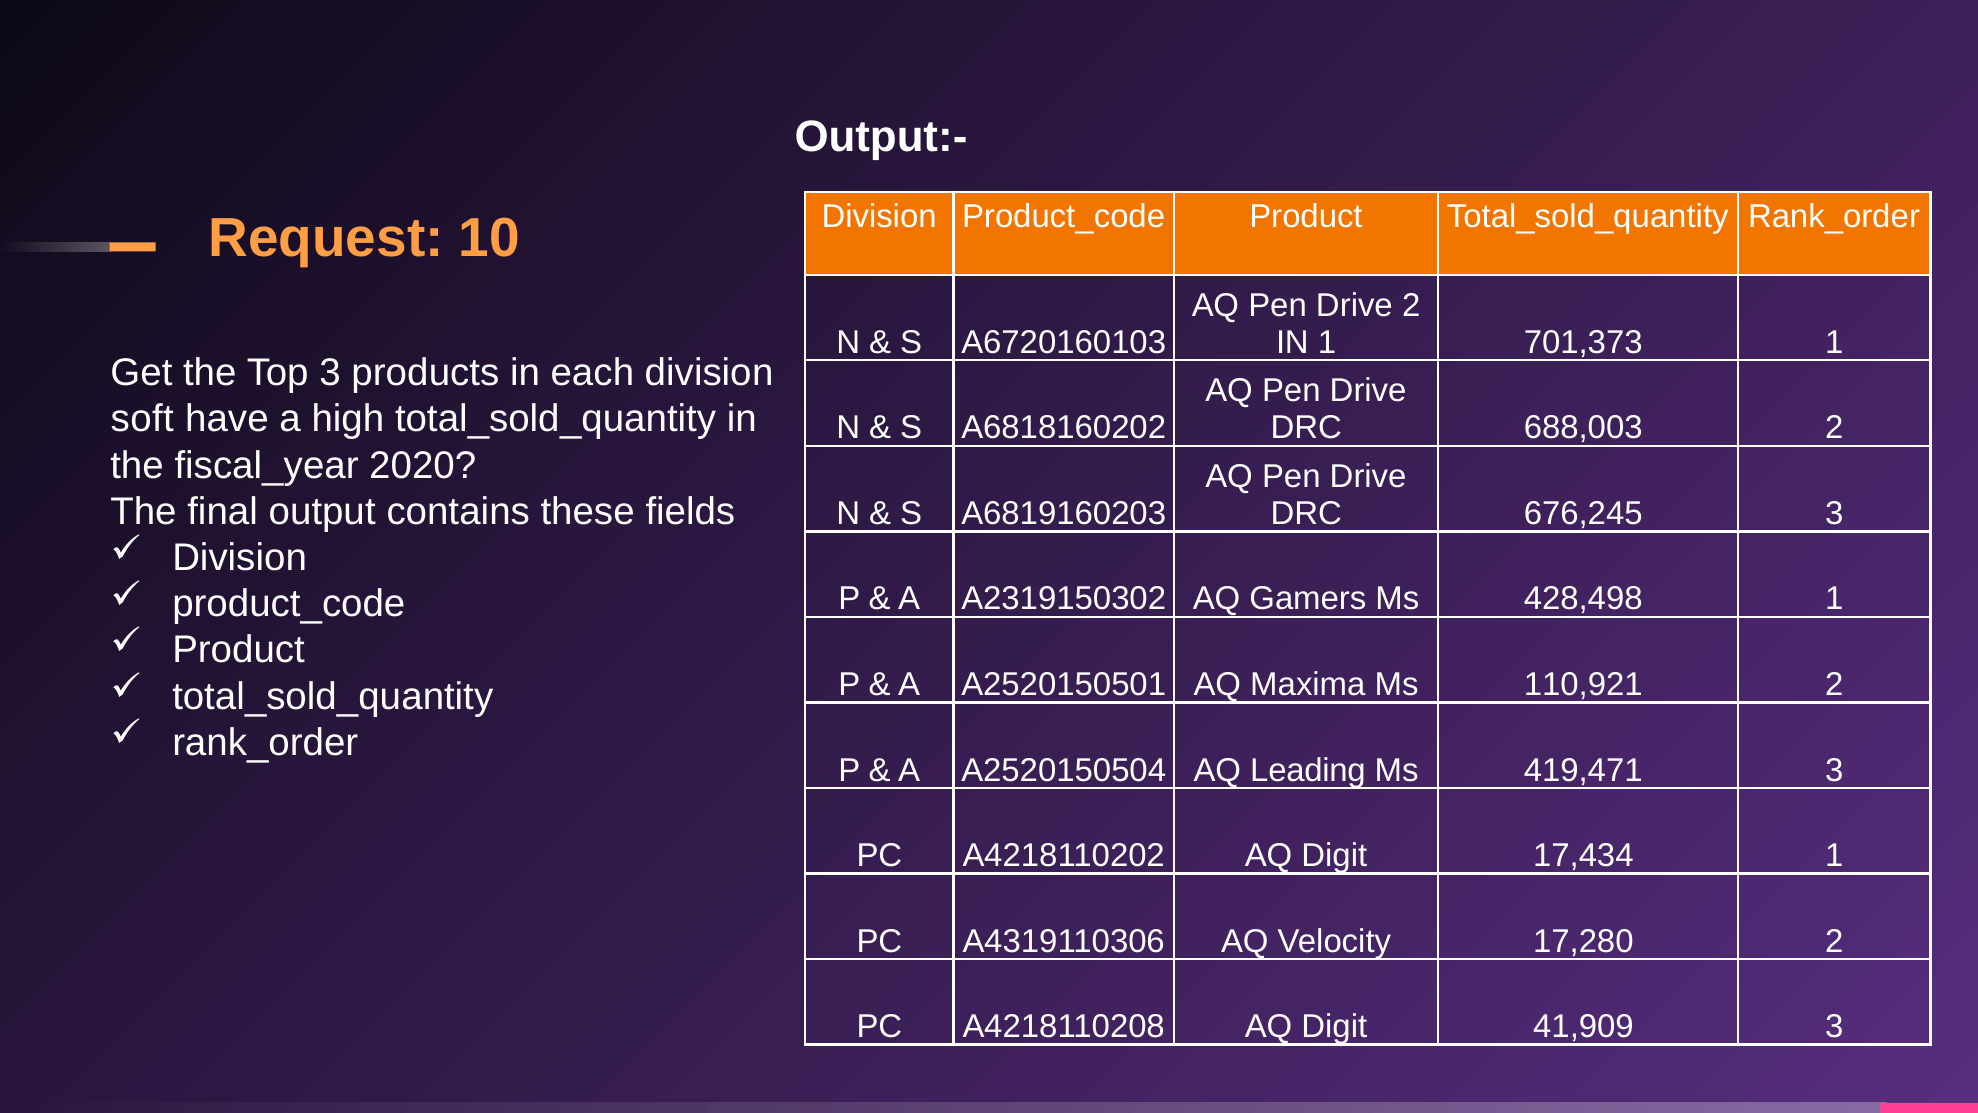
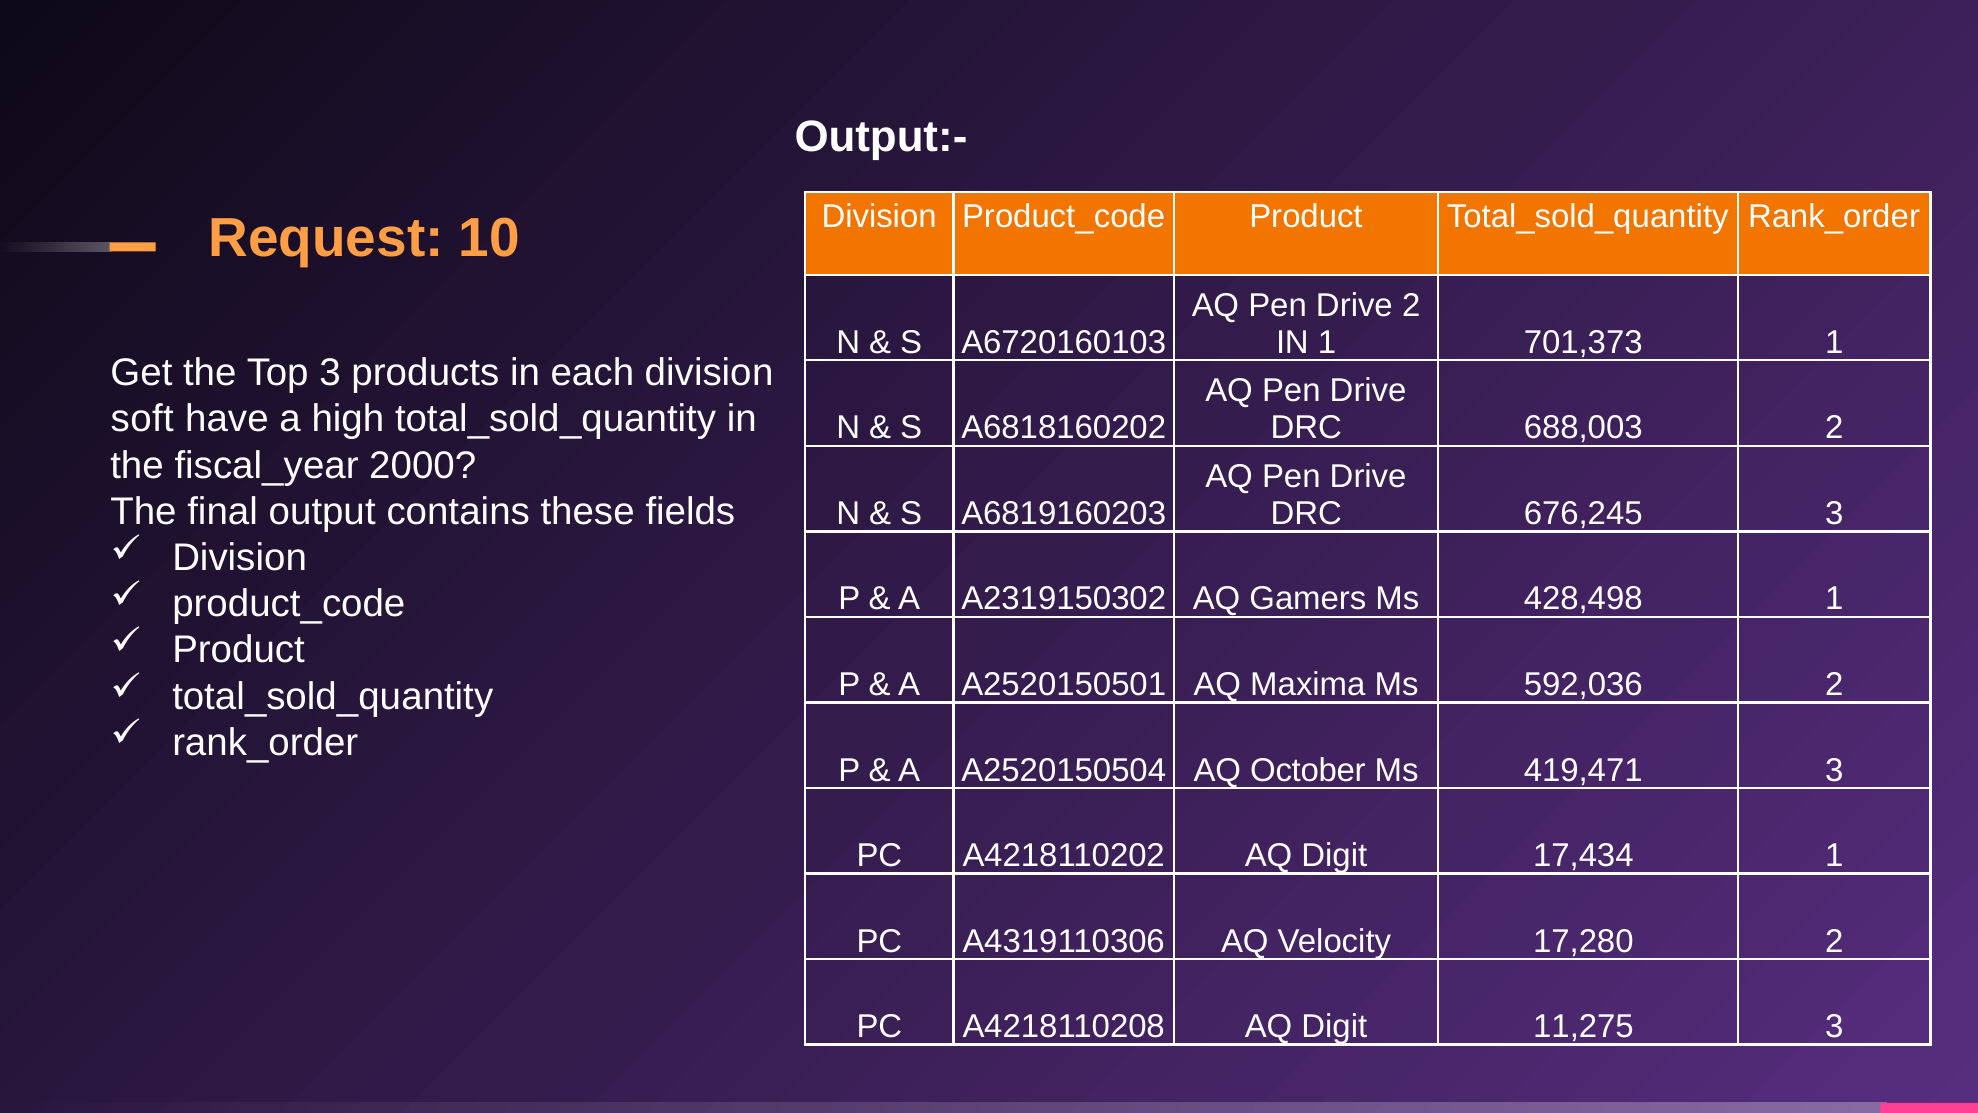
2020: 2020 -> 2000
110,921: 110,921 -> 592,036
Leading: Leading -> October
41,909: 41,909 -> 11,275
